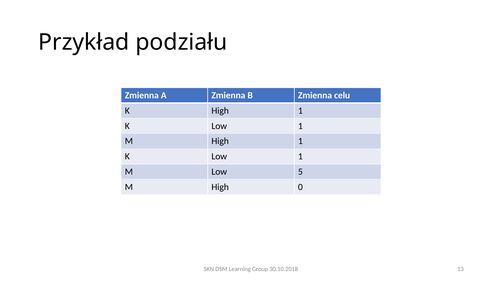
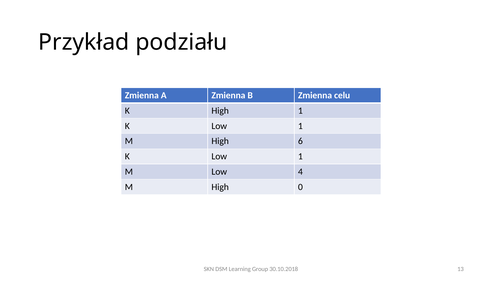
M High 1: 1 -> 6
5: 5 -> 4
